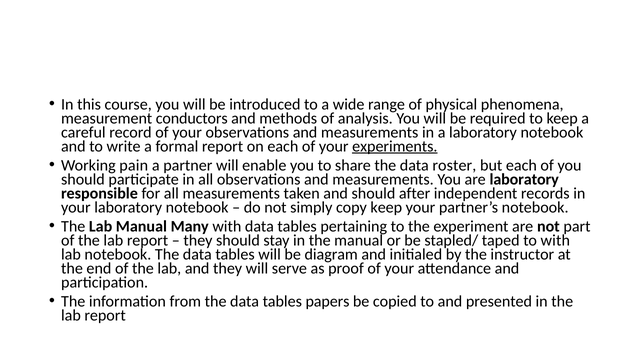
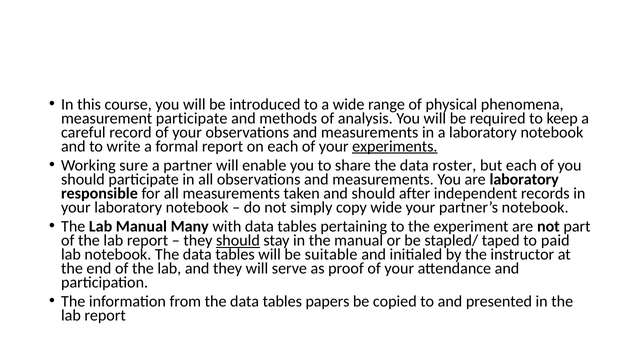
measurement conductors: conductors -> participate
pain: pain -> sure
copy keep: keep -> wide
should at (238, 240) underline: none -> present
to with: with -> paid
diagram: diagram -> suitable
